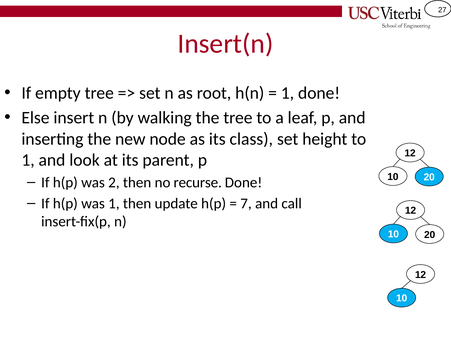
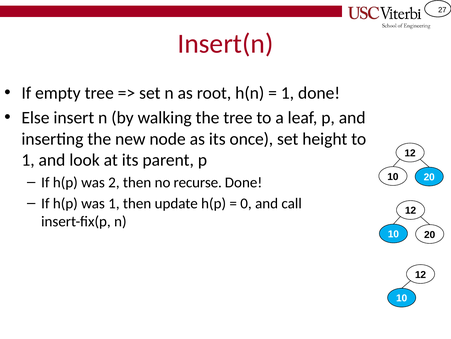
class: class -> once
7: 7 -> 0
